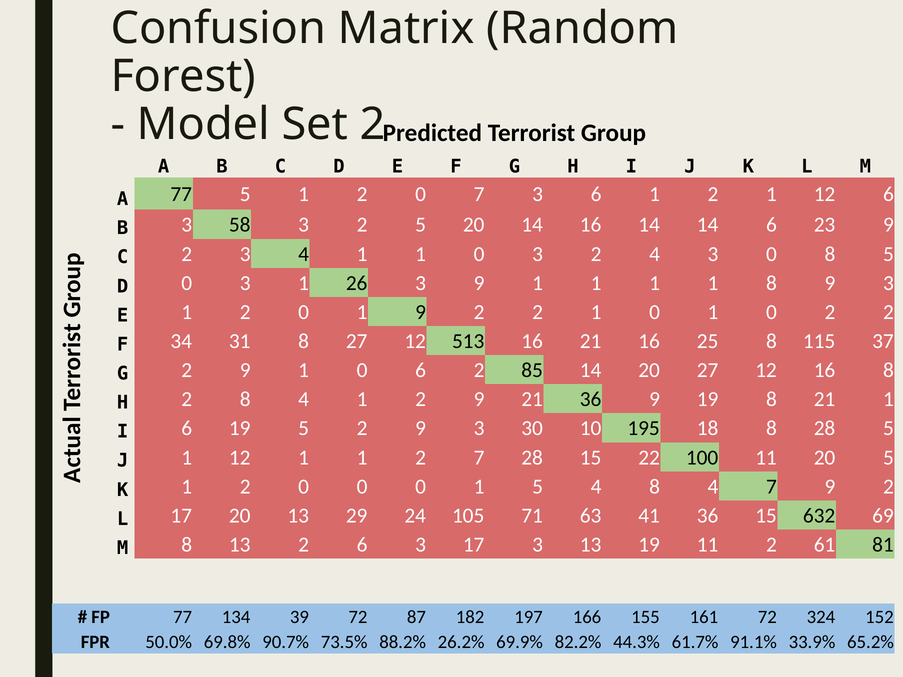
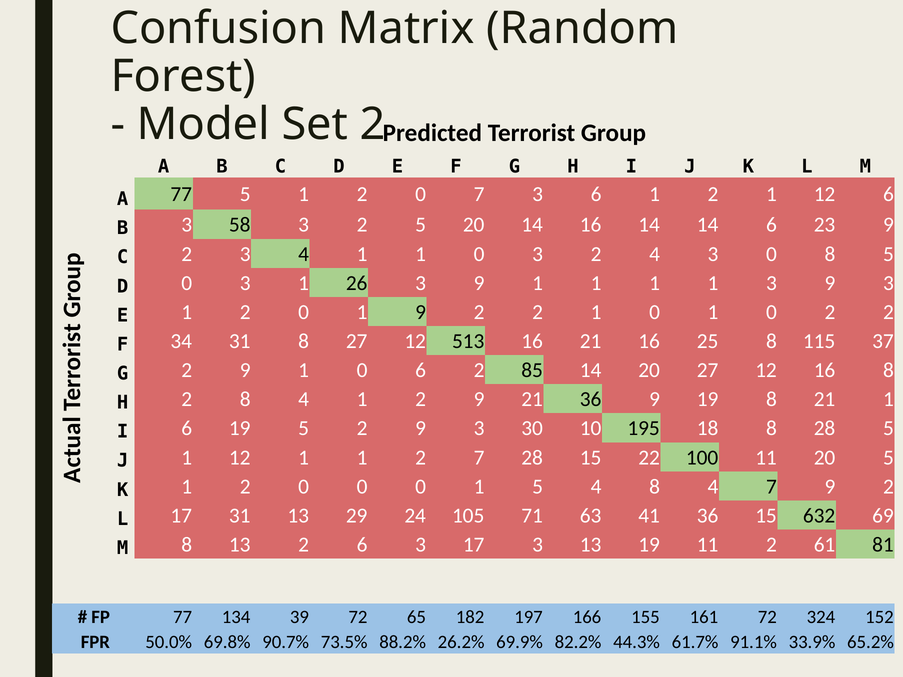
1 8: 8 -> 3
17 20: 20 -> 31
87: 87 -> 65
